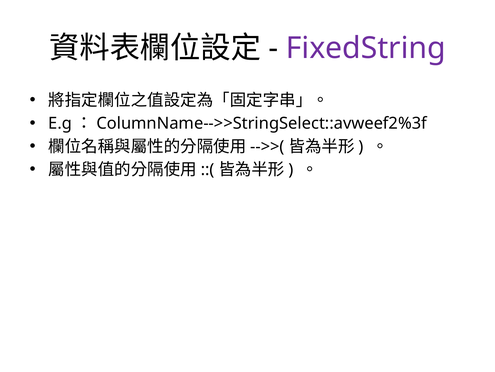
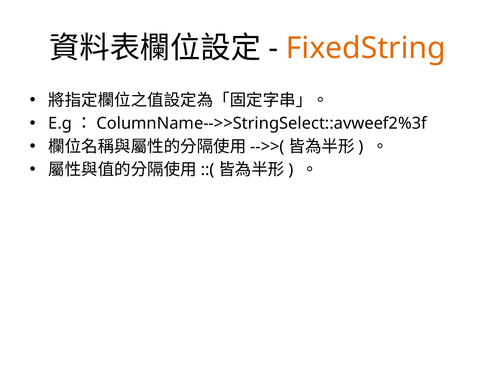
FixedString colour: purple -> orange
